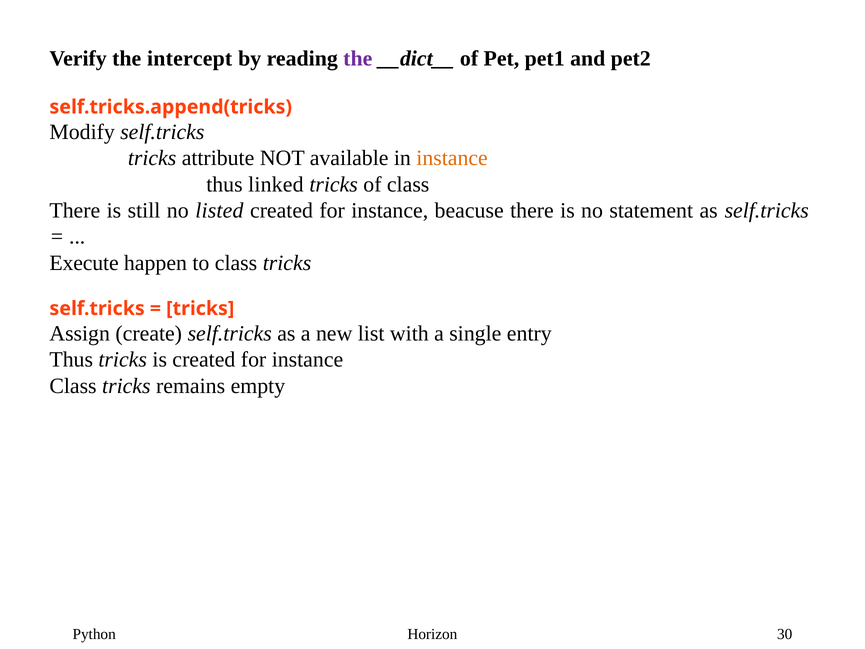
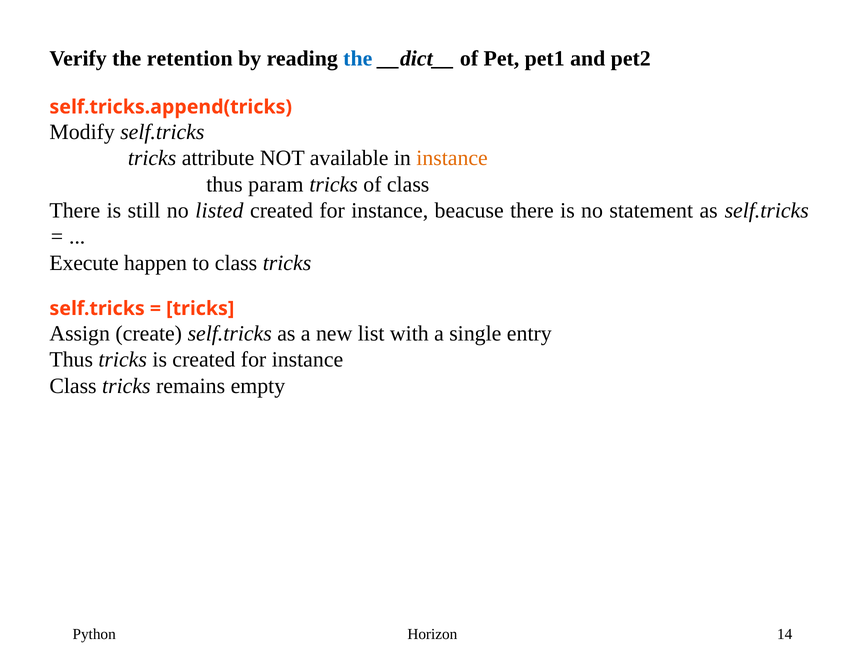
intercept: intercept -> retention
the at (358, 59) colour: purple -> blue
linked: linked -> param
30: 30 -> 14
